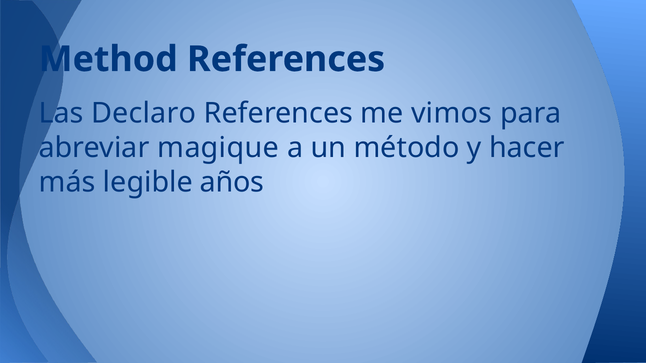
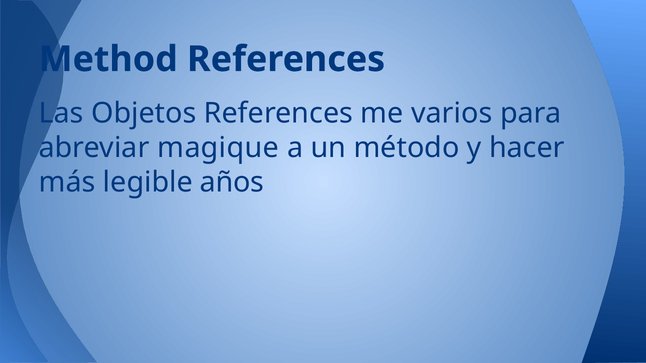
Declaro: Declaro -> Objetos
vimos: vimos -> varios
